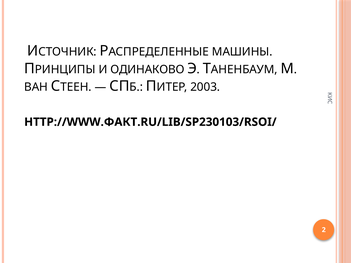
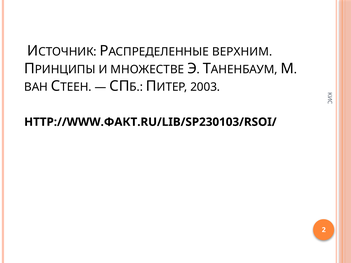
МАШИНЫ: МАШИНЫ -> ВЕРХНИМ
ОДИНАКОВО: ОДИНАКОВО -> МНОЖЕСТВЕ
